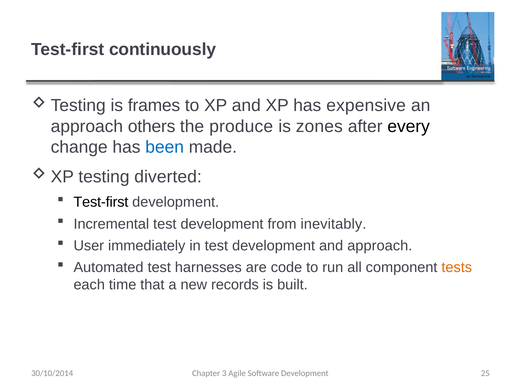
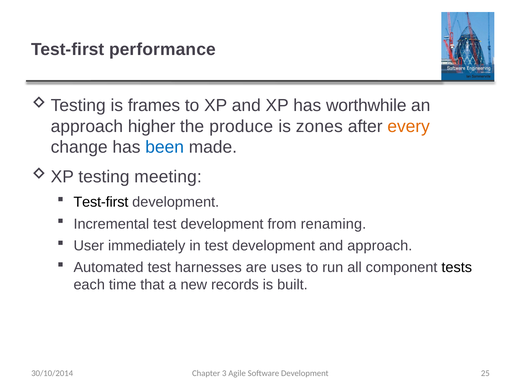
continuously: continuously -> performance
expensive: expensive -> worthwhile
others: others -> higher
every colour: black -> orange
diverted: diverted -> meeting
inevitably: inevitably -> renaming
code: code -> uses
tests colour: orange -> black
